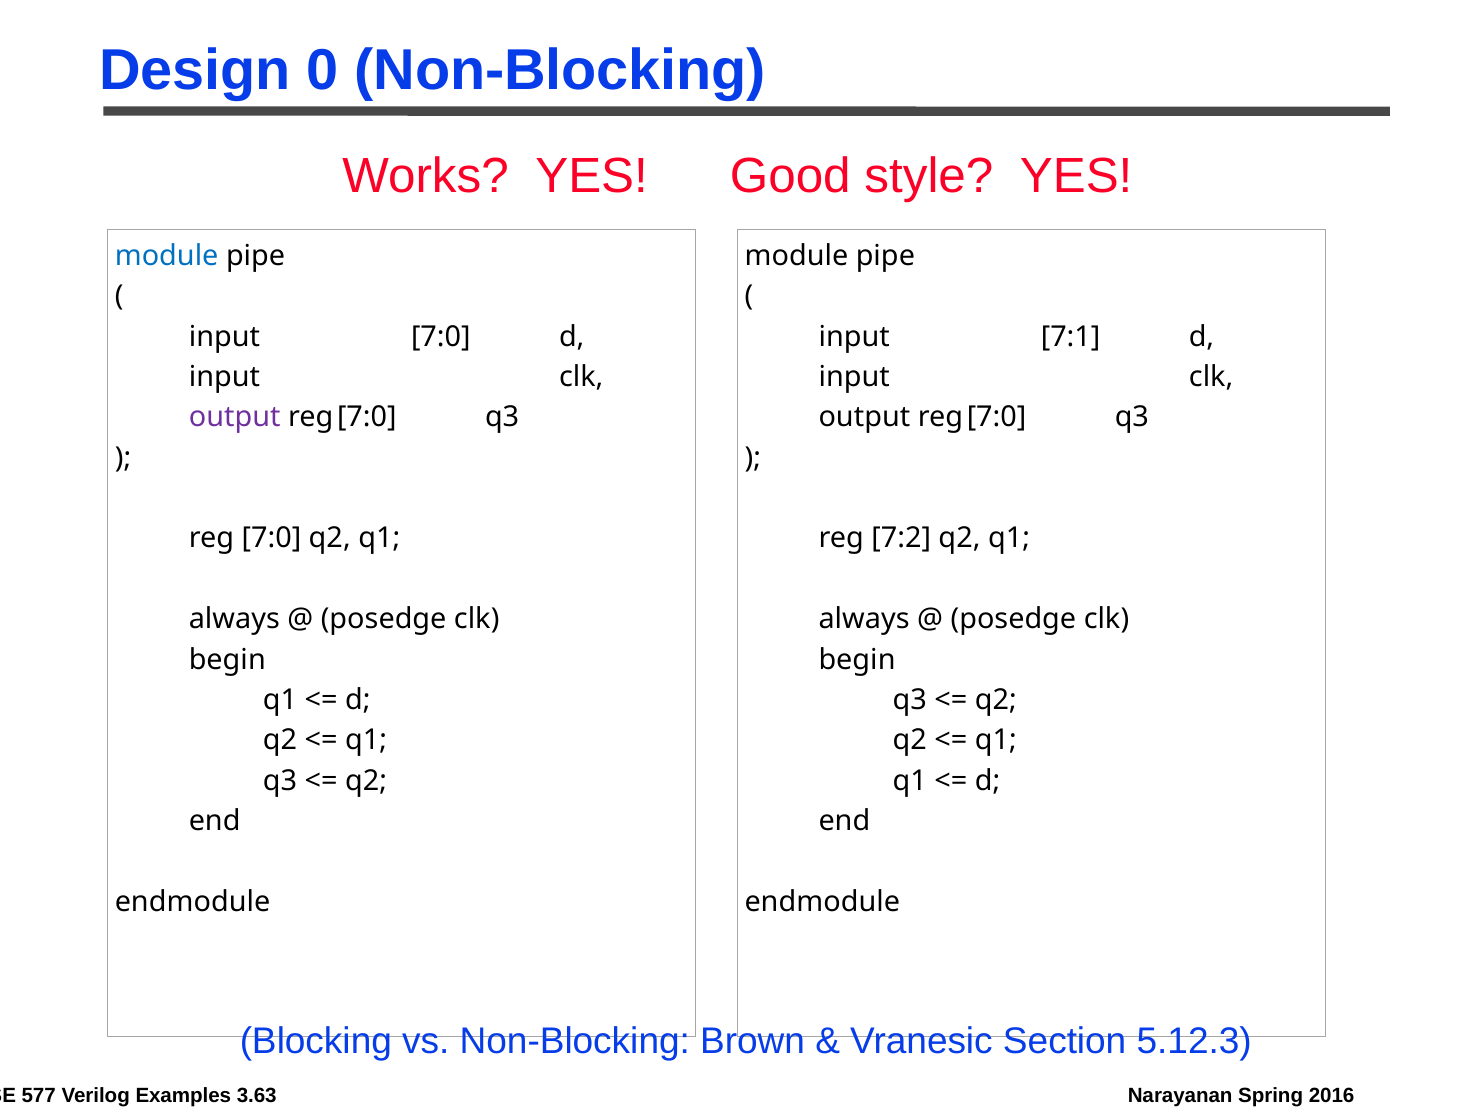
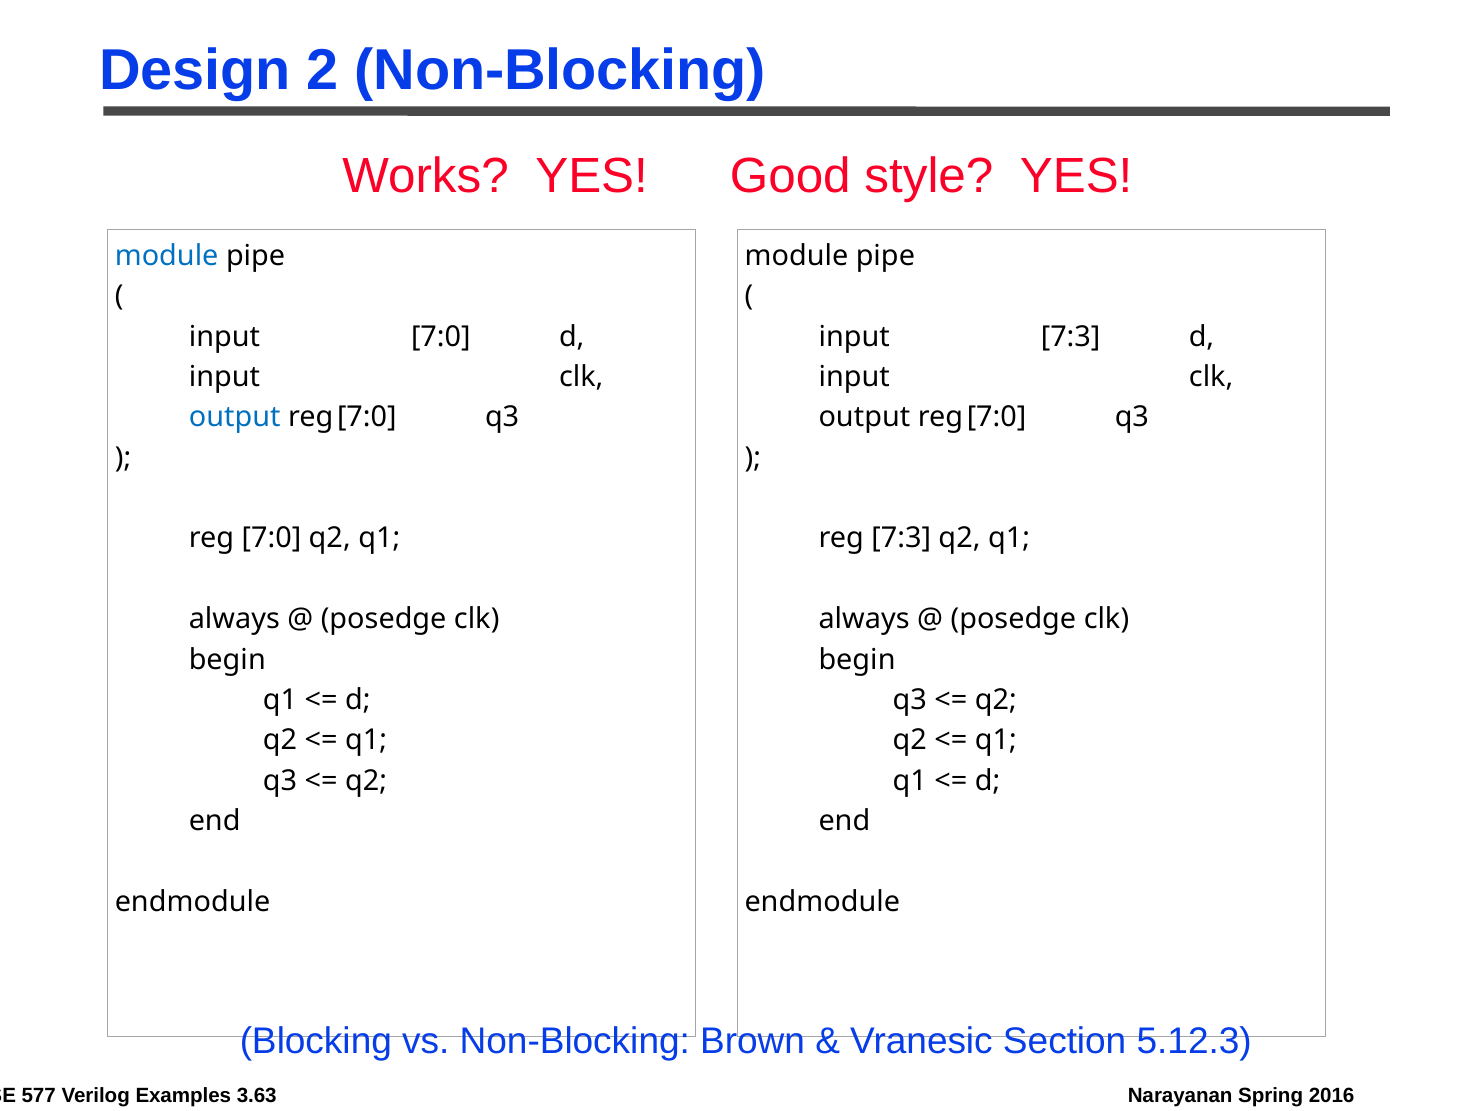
0: 0 -> 2
input 7:1: 7:1 -> 7:3
output at (235, 417) colour: purple -> blue
reg 7:2: 7:2 -> 7:3
